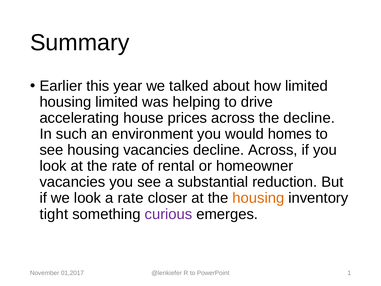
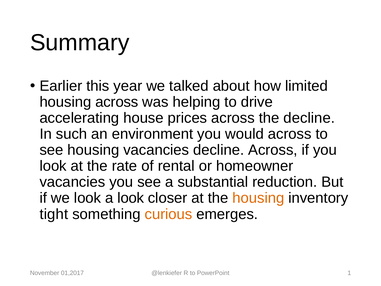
housing limited: limited -> across
would homes: homes -> across
a rate: rate -> look
curious colour: purple -> orange
